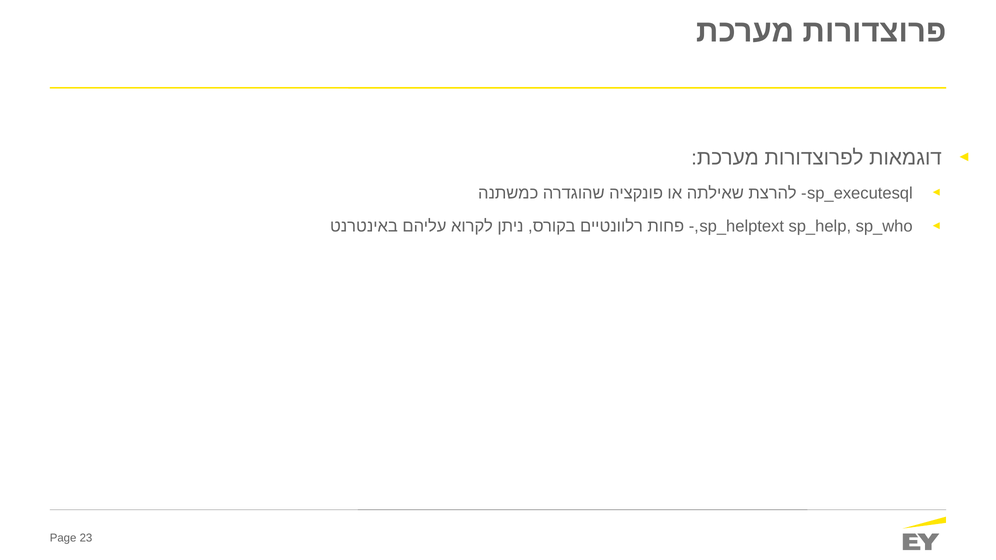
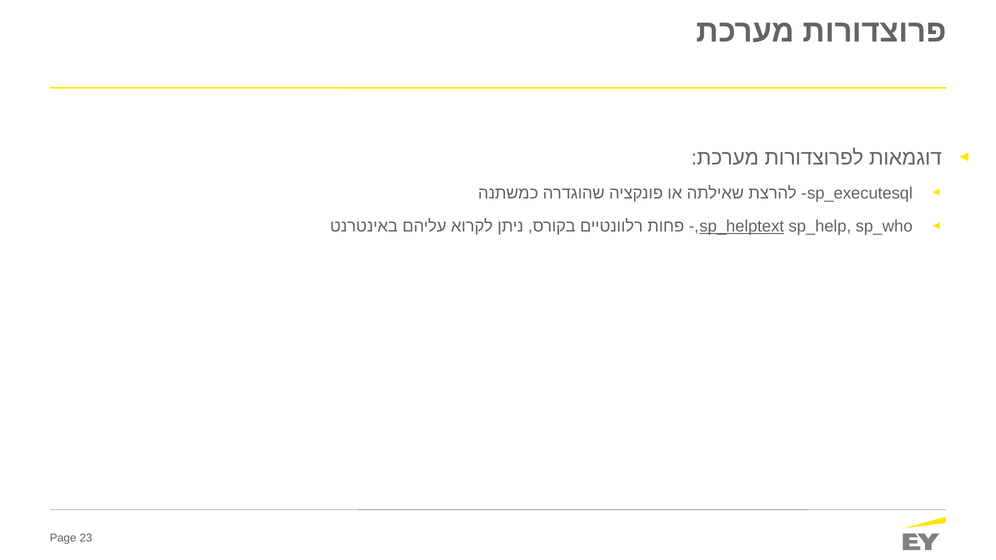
sp_helptext underline: none -> present
